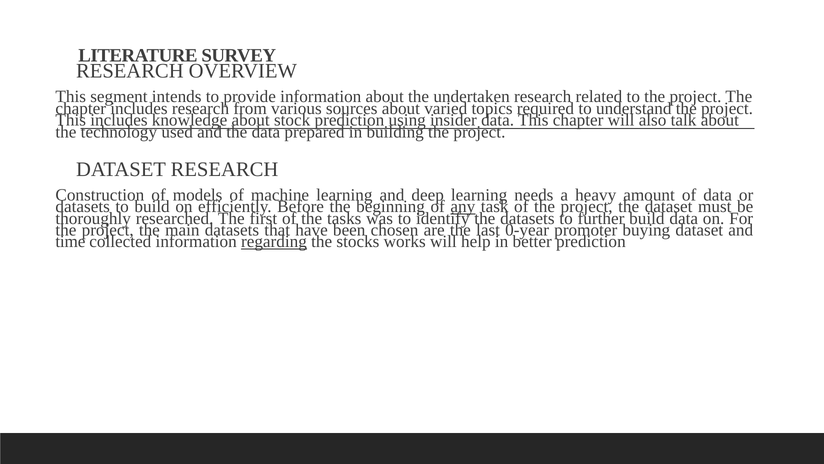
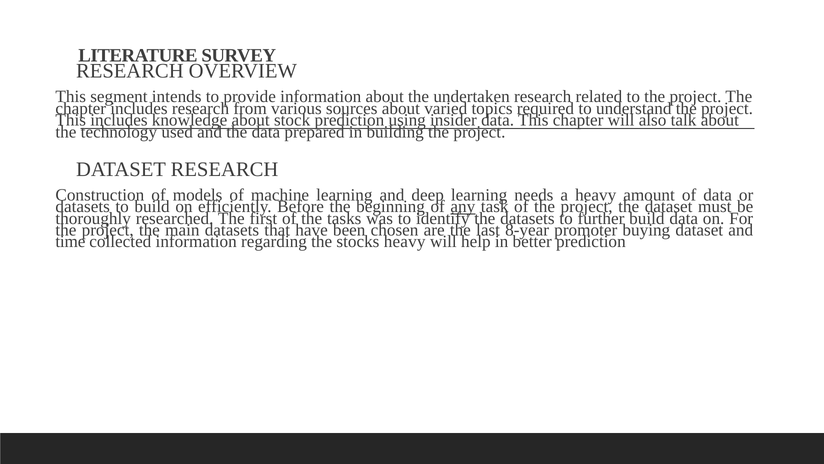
0-year: 0-year -> 8-year
regarding underline: present -> none
stocks works: works -> heavy
